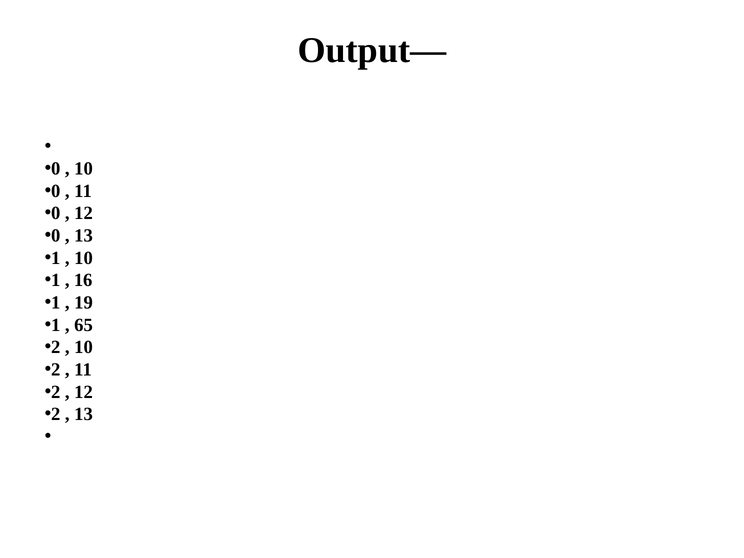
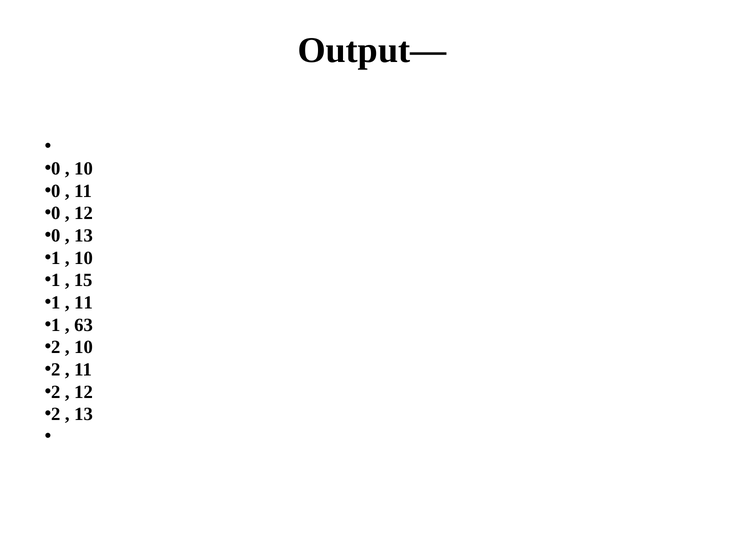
16: 16 -> 15
19 at (84, 303): 19 -> 11
65: 65 -> 63
